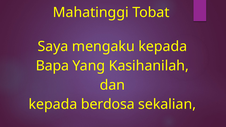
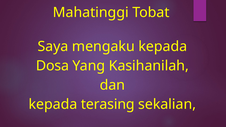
Bapa: Bapa -> Dosa
berdosa: berdosa -> terasing
